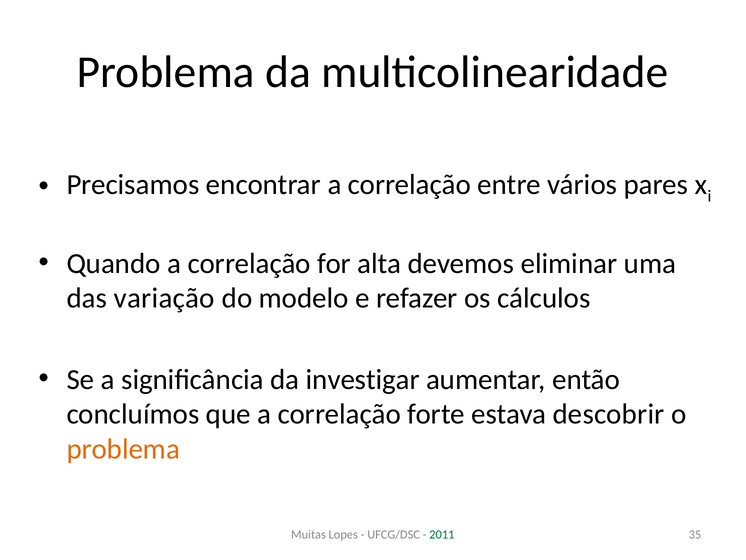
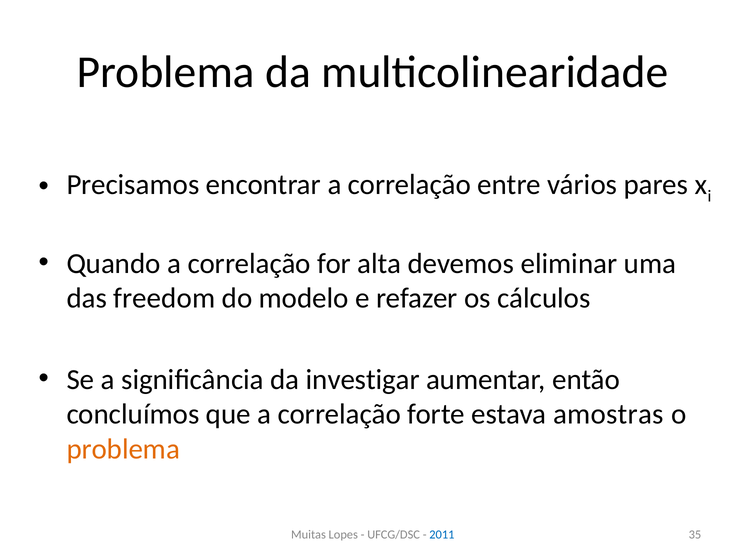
variação: variação -> freedom
descobrir: descobrir -> amostras
2011 colour: green -> blue
